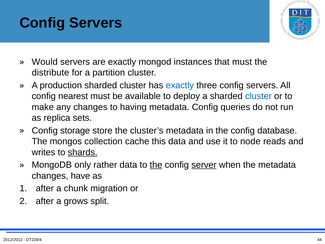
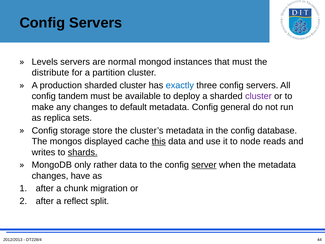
Would: Would -> Levels
are exactly: exactly -> normal
nearest: nearest -> tandem
cluster at (258, 96) colour: blue -> purple
having: having -> default
queries: queries -> general
collection: collection -> displayed
this underline: none -> present
the at (156, 165) underline: present -> none
grows: grows -> reflect
